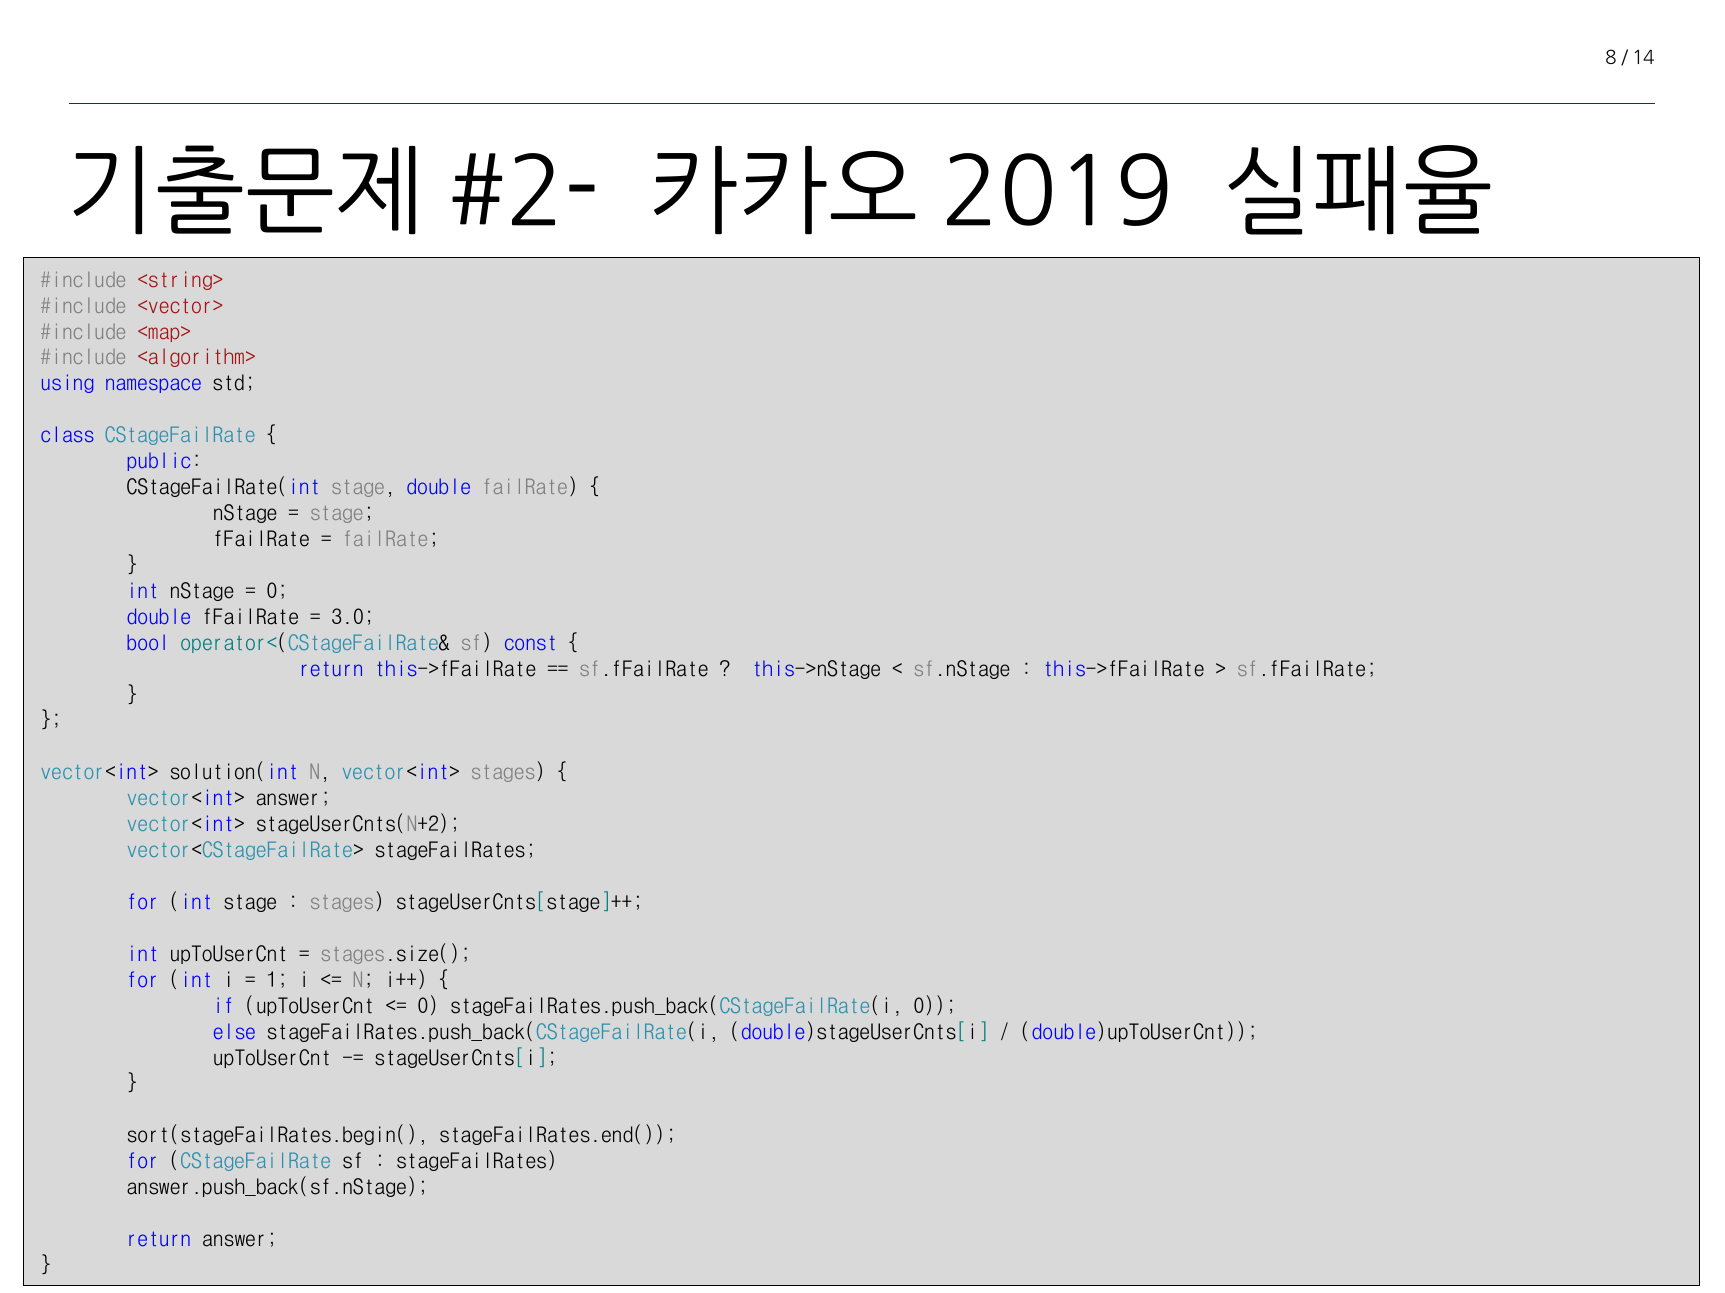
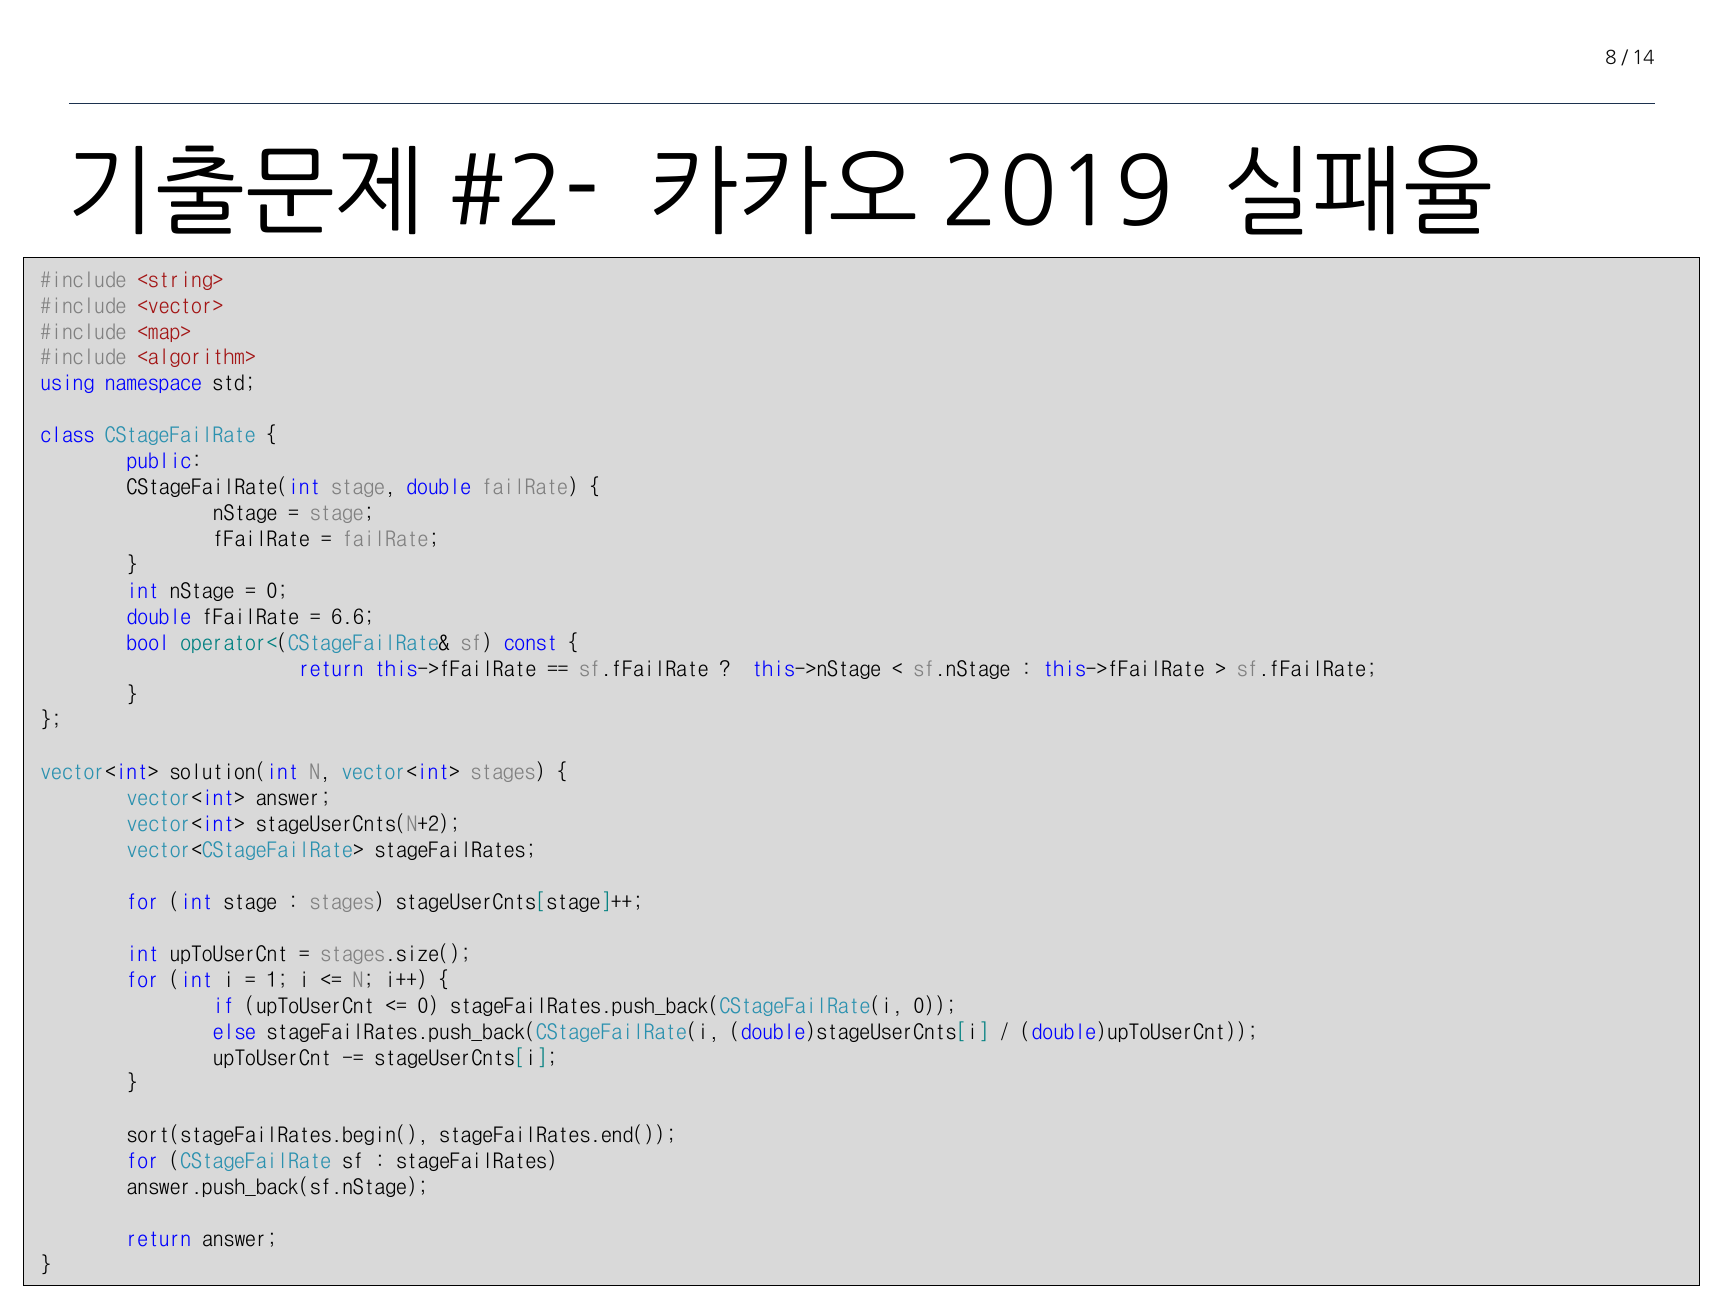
3.0: 3.0 -> 6.6
